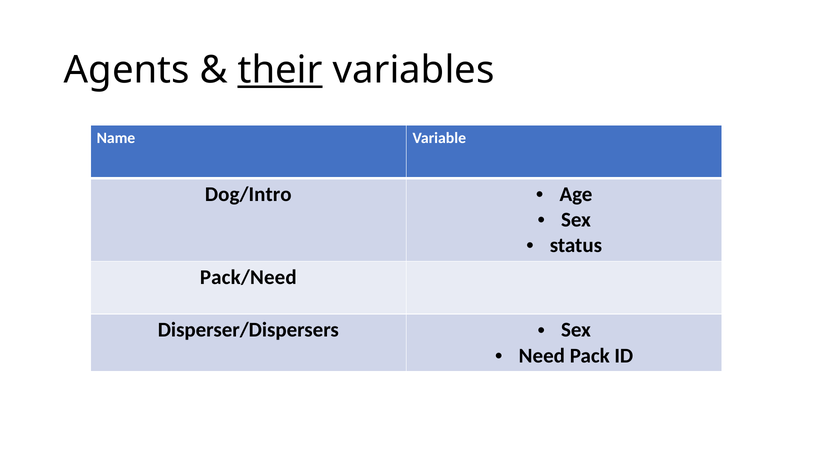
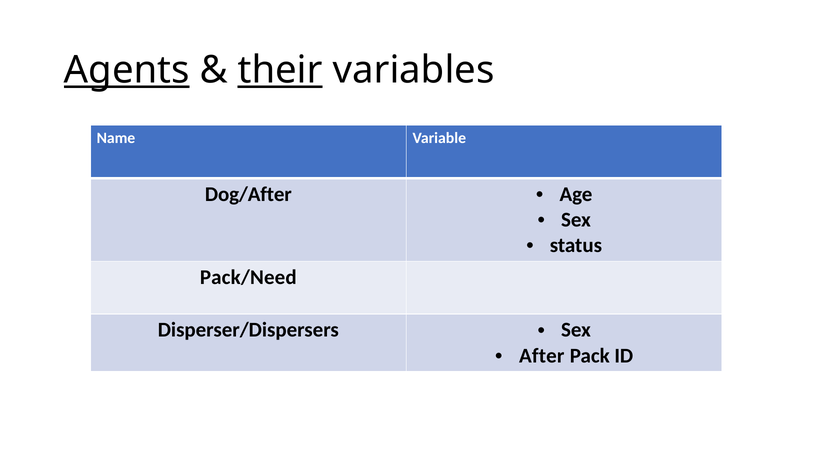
Agents underline: none -> present
Dog/Intro: Dog/Intro -> Dog/After
Need: Need -> After
